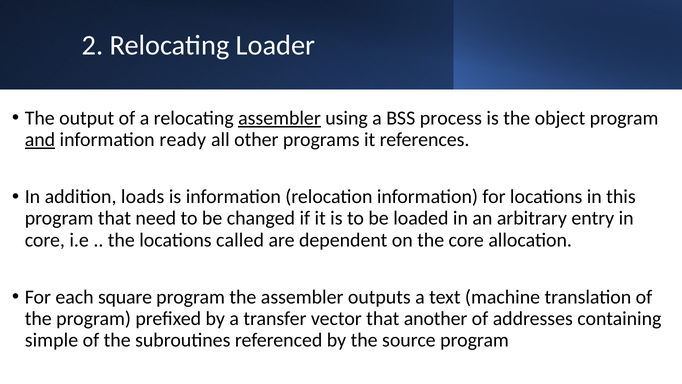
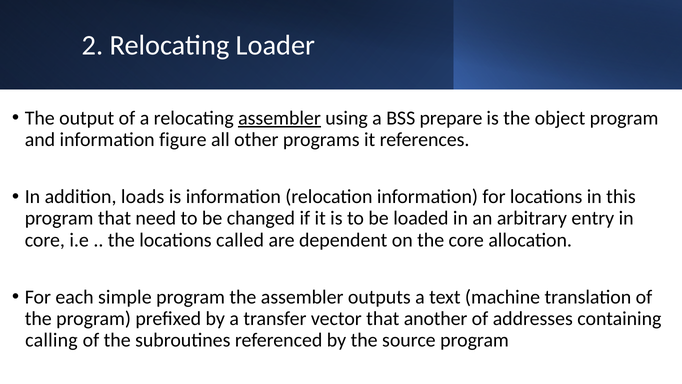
process: process -> prepare
and underline: present -> none
ready: ready -> figure
square: square -> simple
simple: simple -> calling
